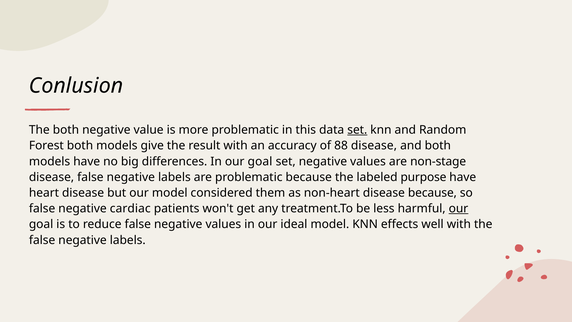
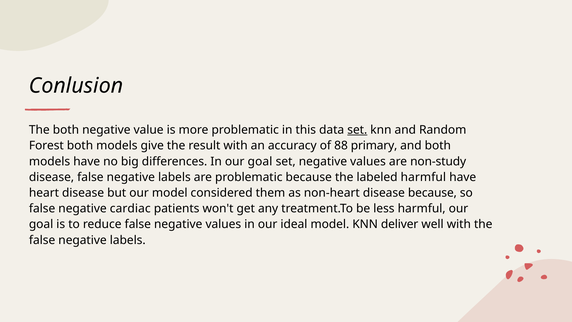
88 disease: disease -> primary
non-stage: non-stage -> non-study
labeled purpose: purpose -> harmful
our at (458, 208) underline: present -> none
effects: effects -> deliver
